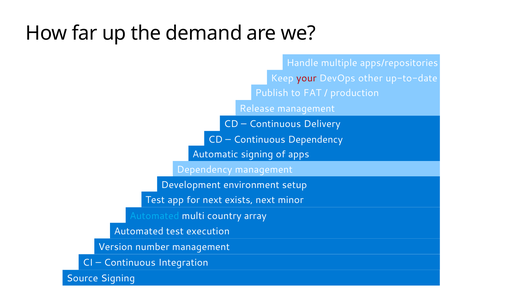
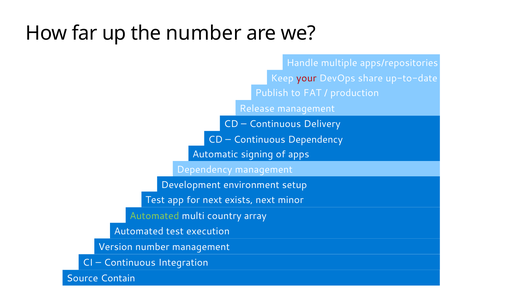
the demand: demand -> number
other: other -> share
Automated at (154, 216) colour: light blue -> light green
Source Signing: Signing -> Contain
